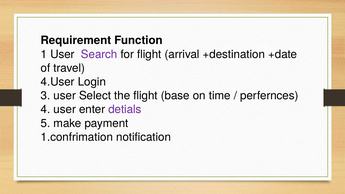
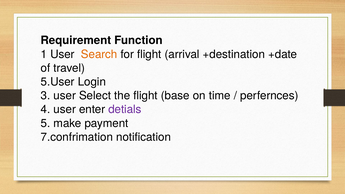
Search colour: purple -> orange
4.User: 4.User -> 5.User
1.confrimation: 1.confrimation -> 7.confrimation
